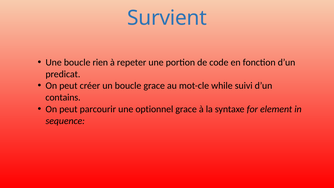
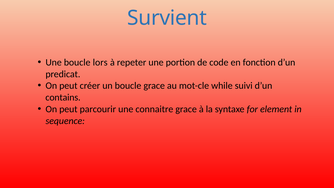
rien: rien -> lors
optionnel: optionnel -> connaitre
